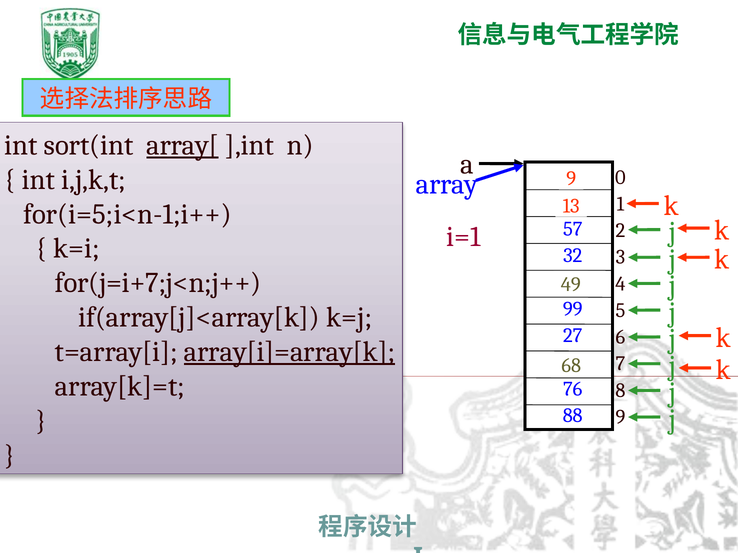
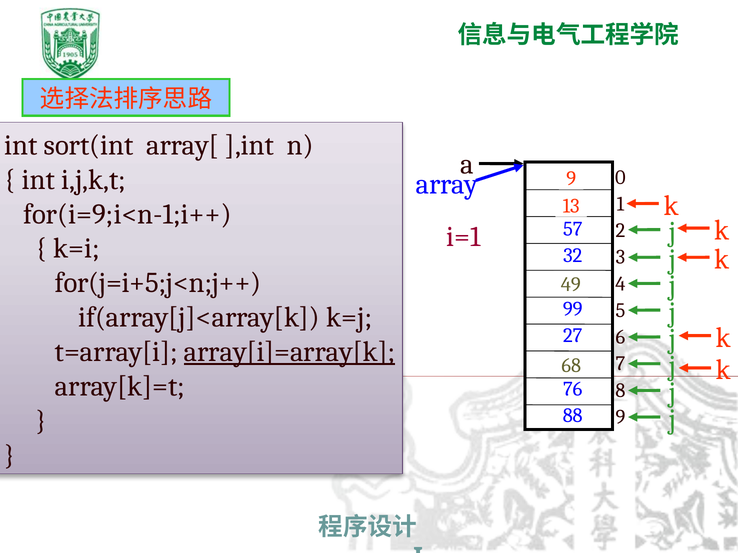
array[ underline: present -> none
for(i=5;i<n-1;i++: for(i=5;i<n-1;i++ -> for(i=9;i<n-1;i++
for(j=i+7;j<n;j++: for(j=i+7;j<n;j++ -> for(j=i+5;j<n;j++
